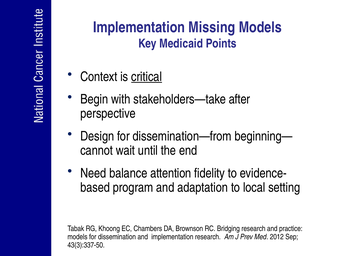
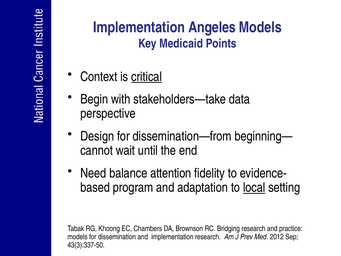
Missing: Missing -> Angeles
after: after -> data
local underline: none -> present
